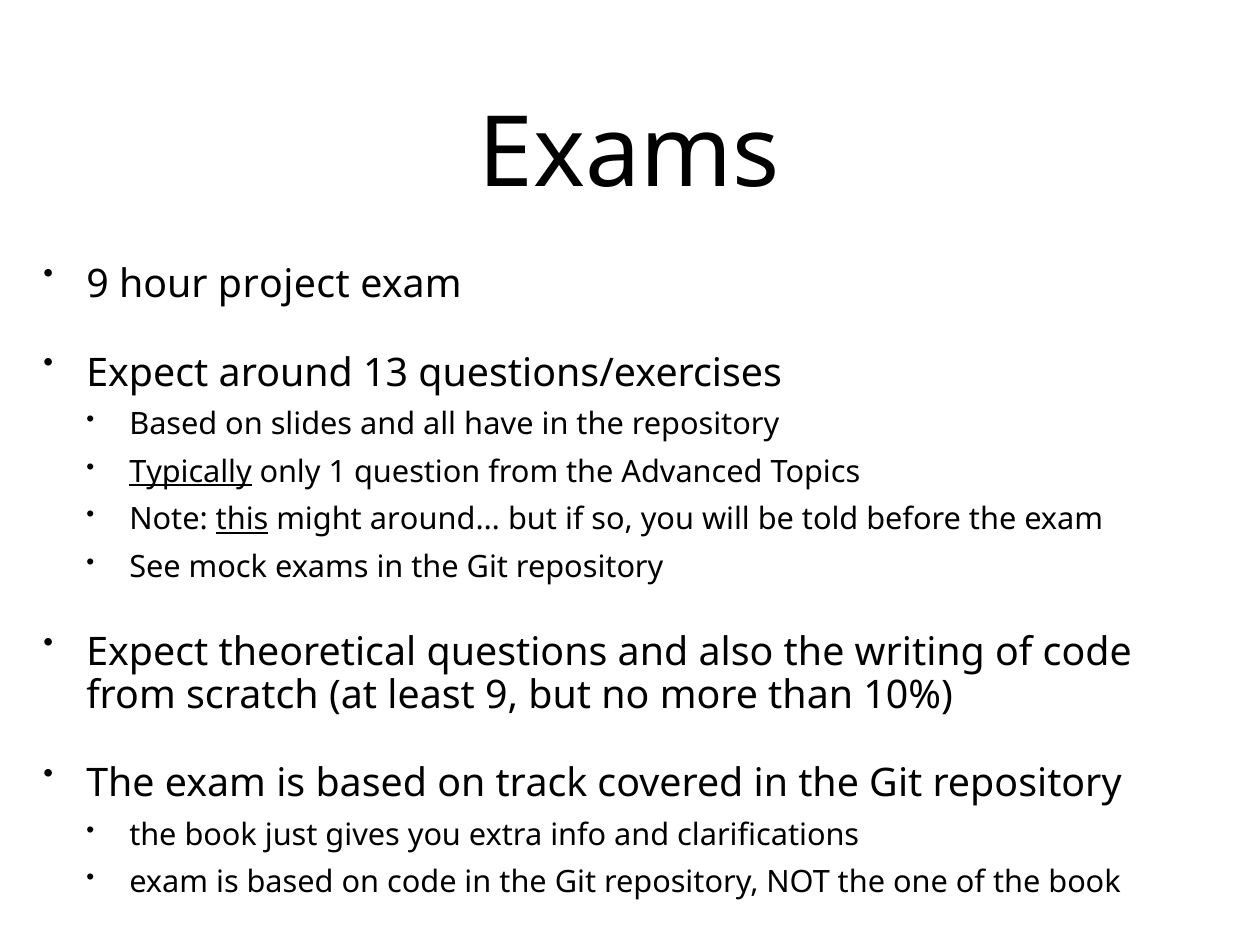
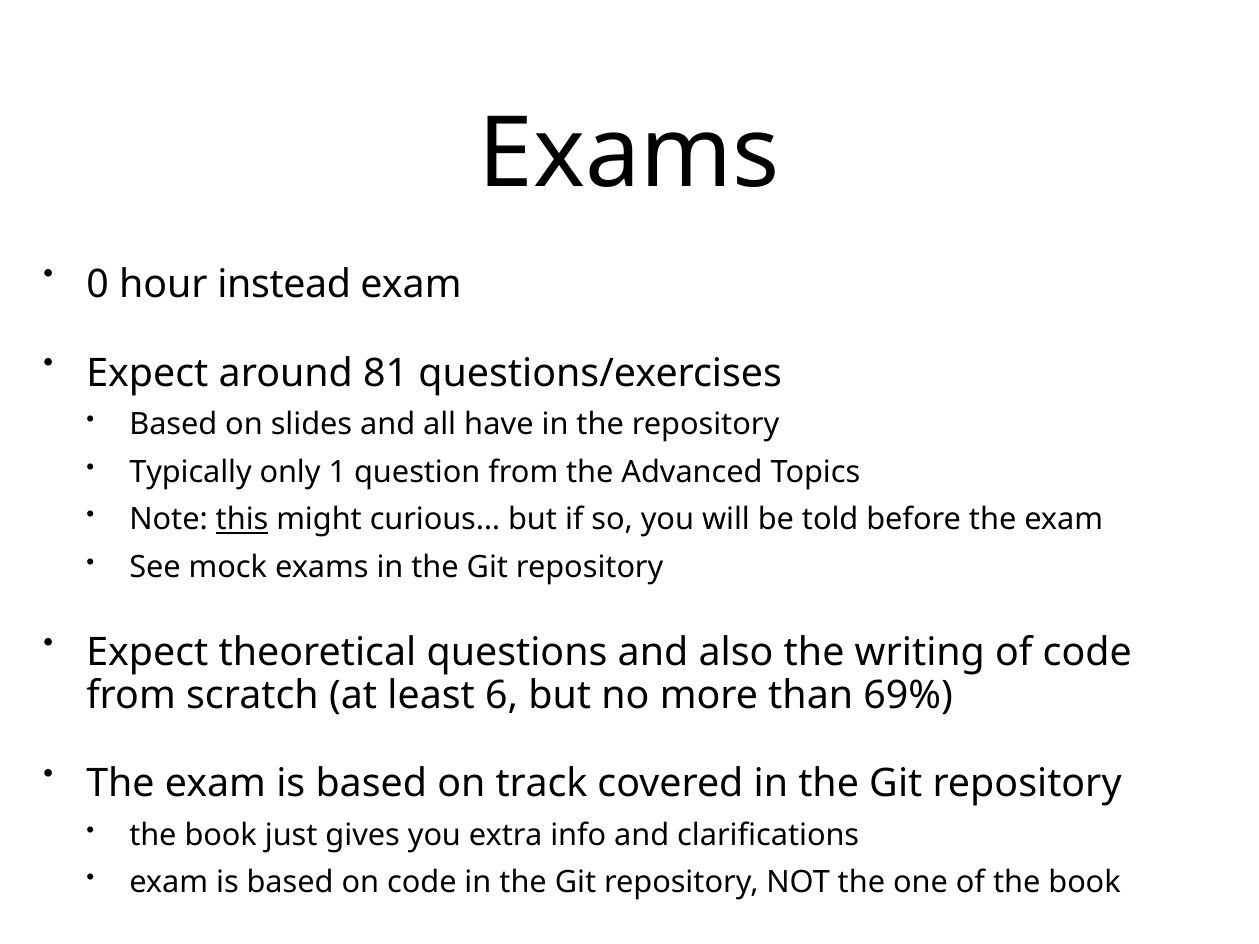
9 at (98, 284): 9 -> 0
project: project -> instead
13: 13 -> 81
Typically underline: present -> none
around…: around… -> curious…
least 9: 9 -> 6
10%: 10% -> 69%
